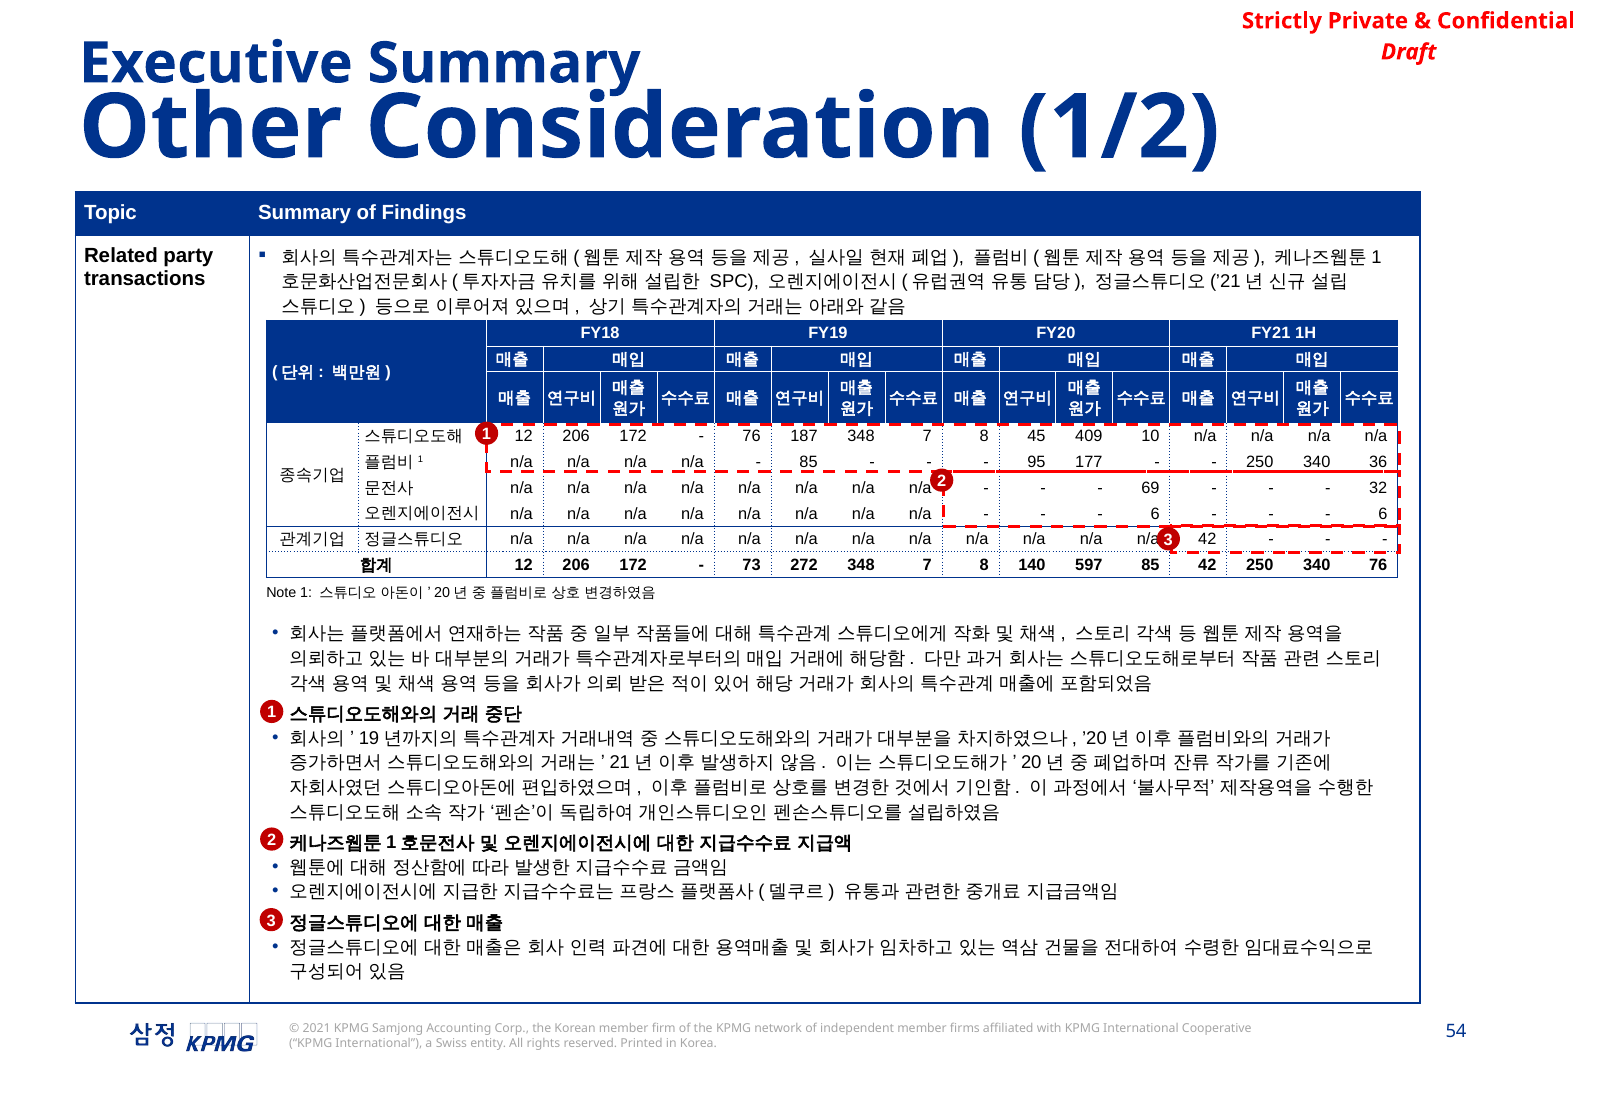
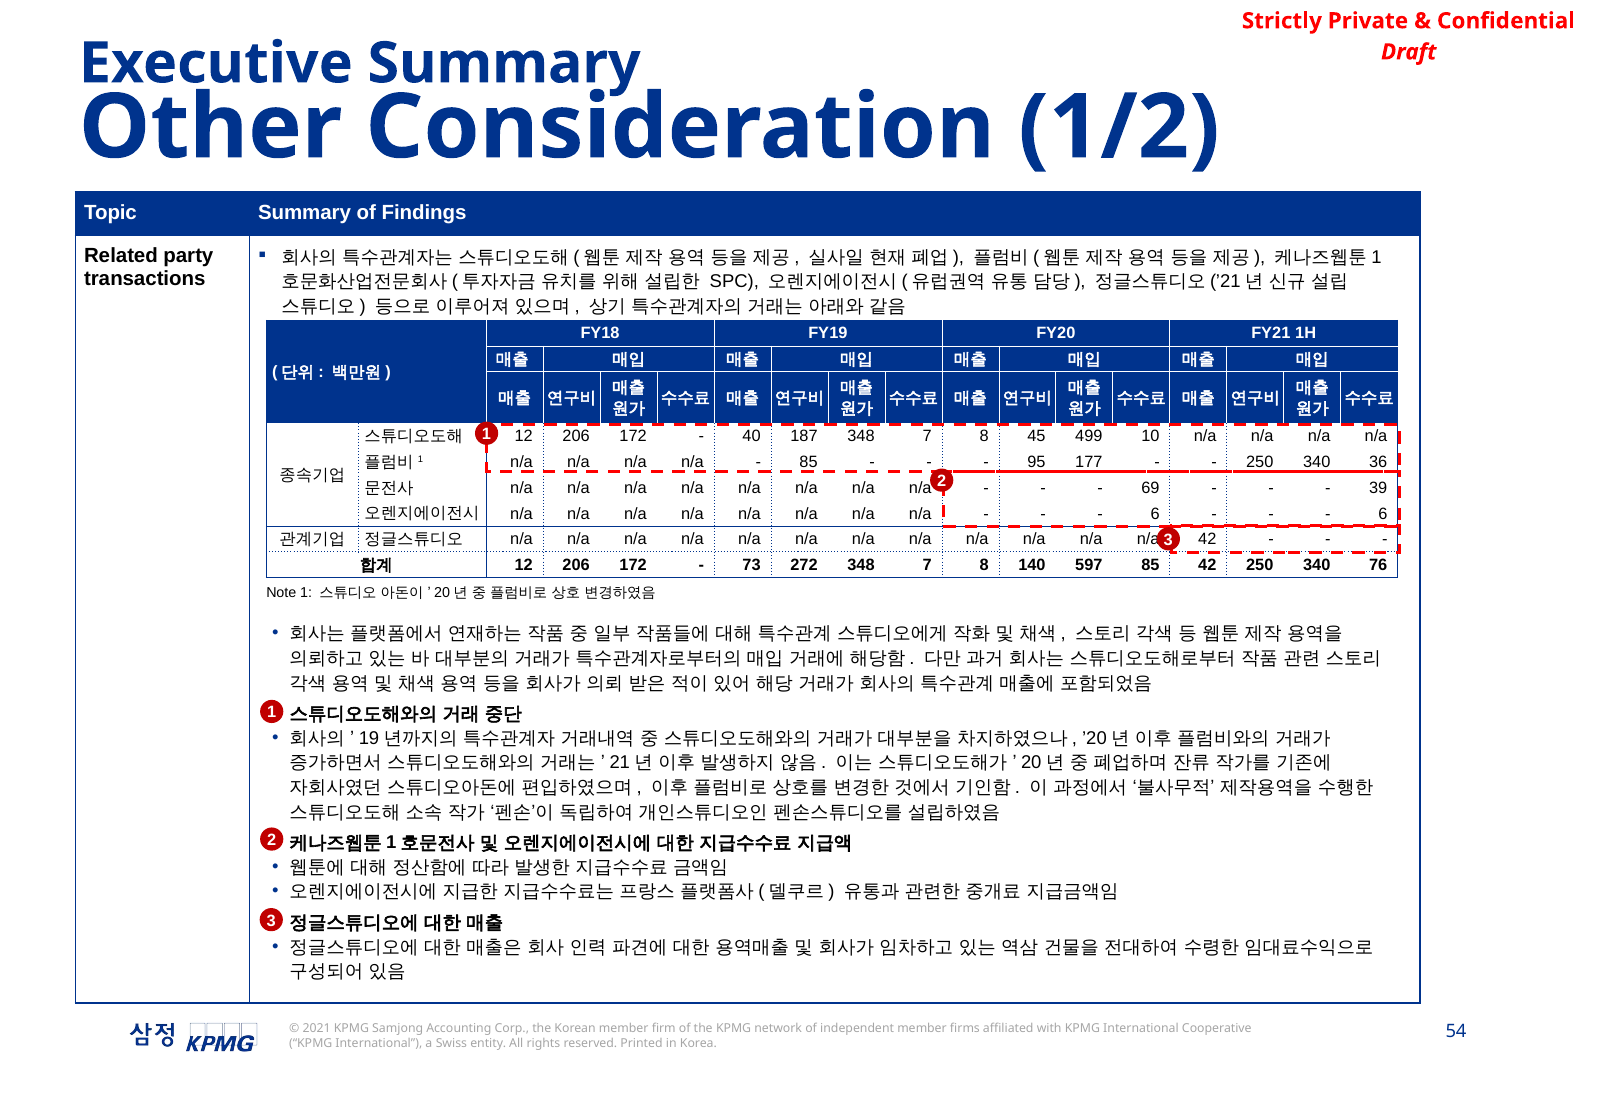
76 at (752, 437): 76 -> 40
409: 409 -> 499
32: 32 -> 39
